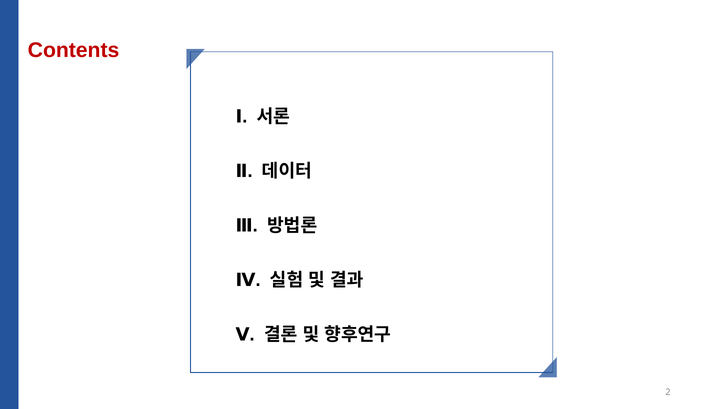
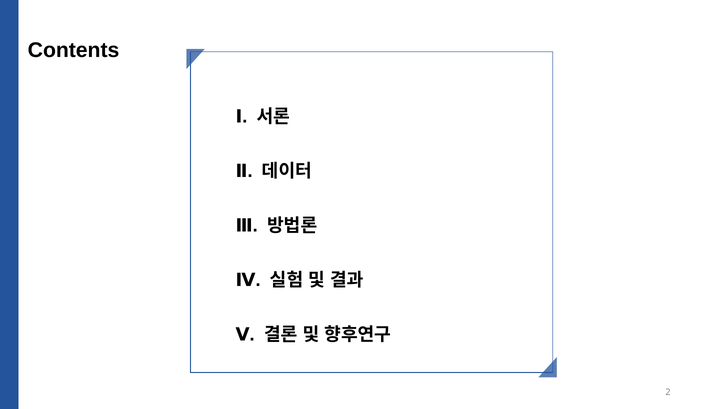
Contents colour: red -> black
